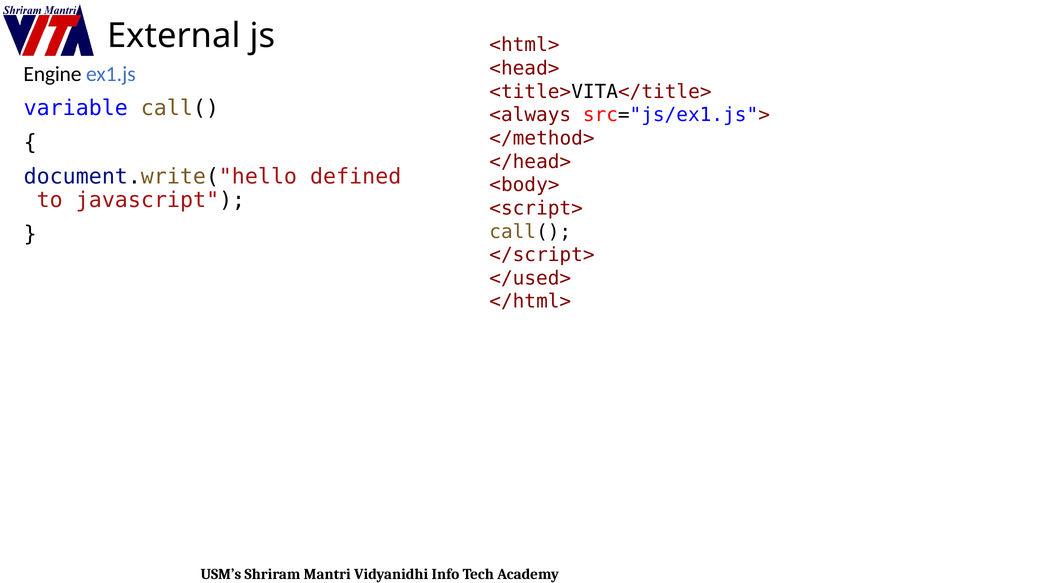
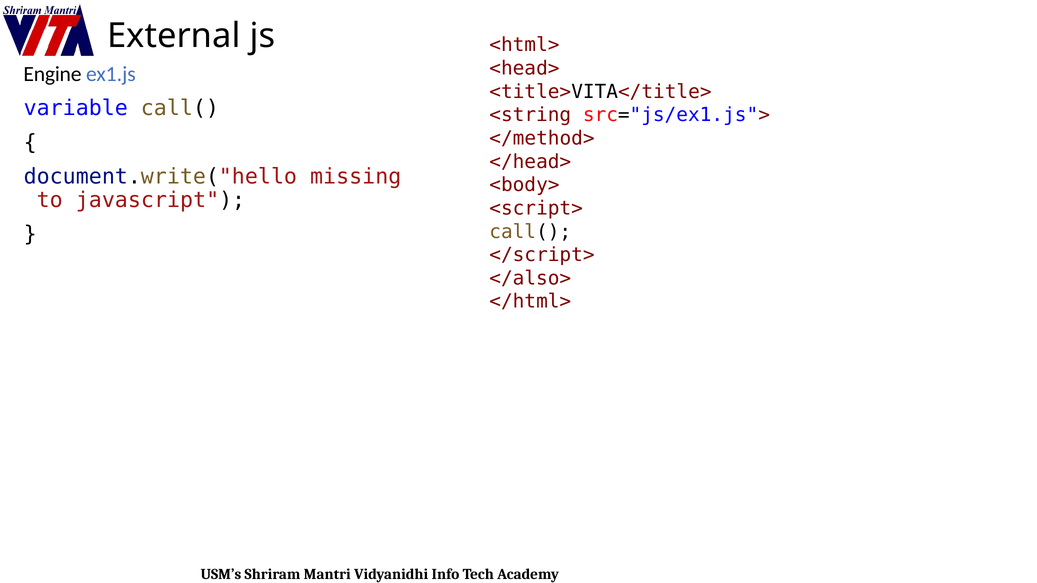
<always: <always -> <string
defined: defined -> missing
</used>: </used> -> </also>
